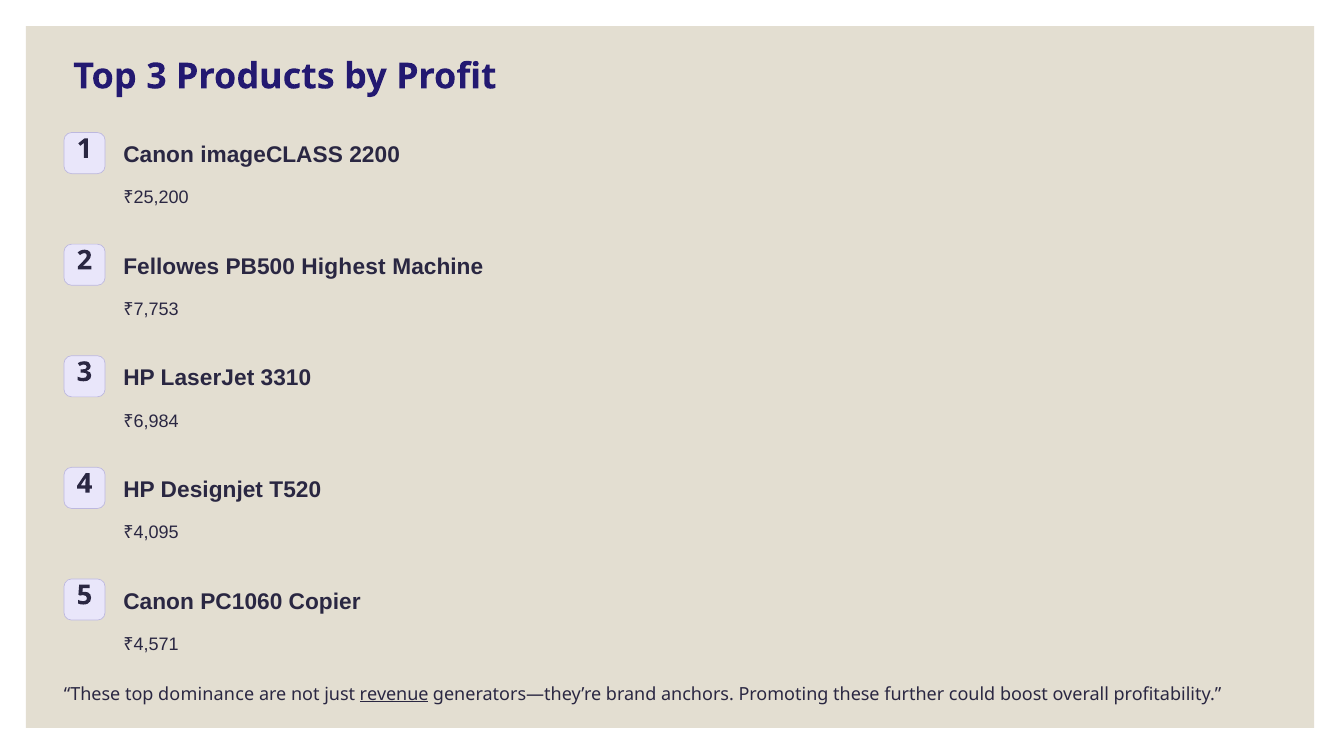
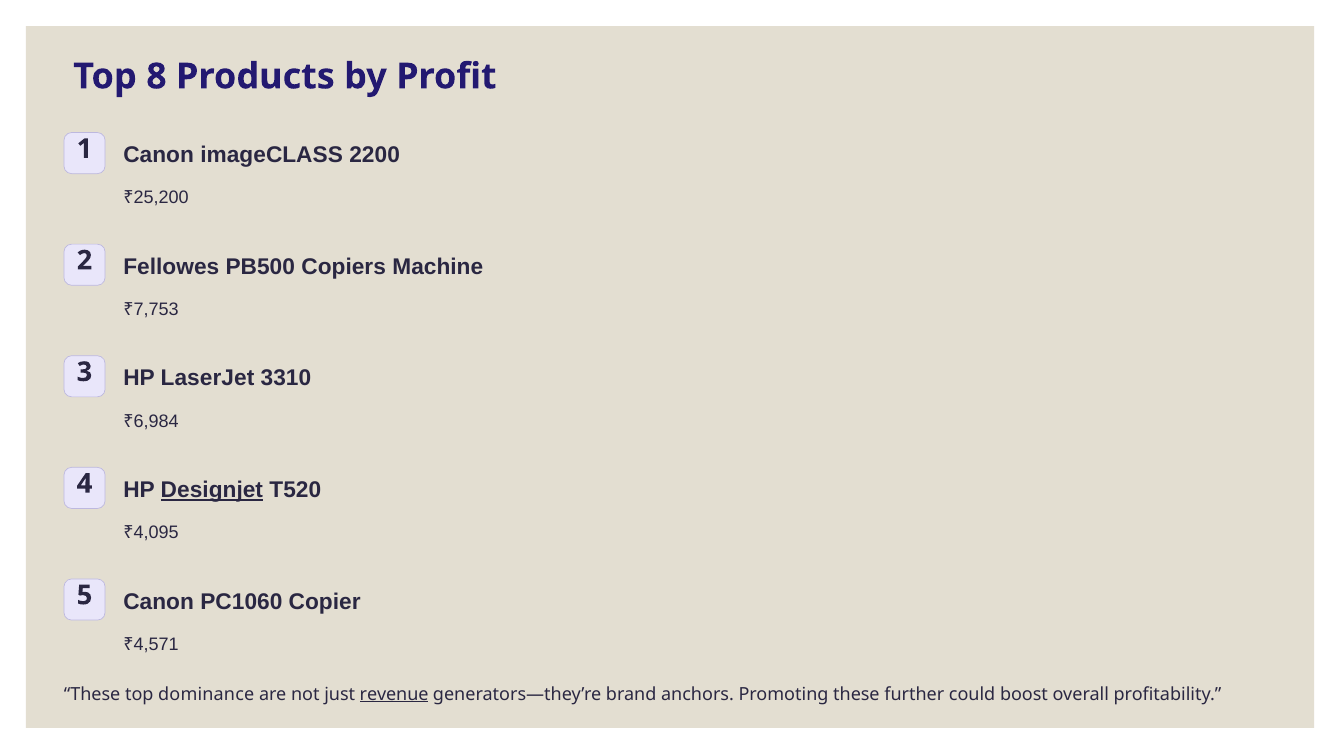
Top 3: 3 -> 8
Highest: Highest -> Copiers
Designjet underline: none -> present
